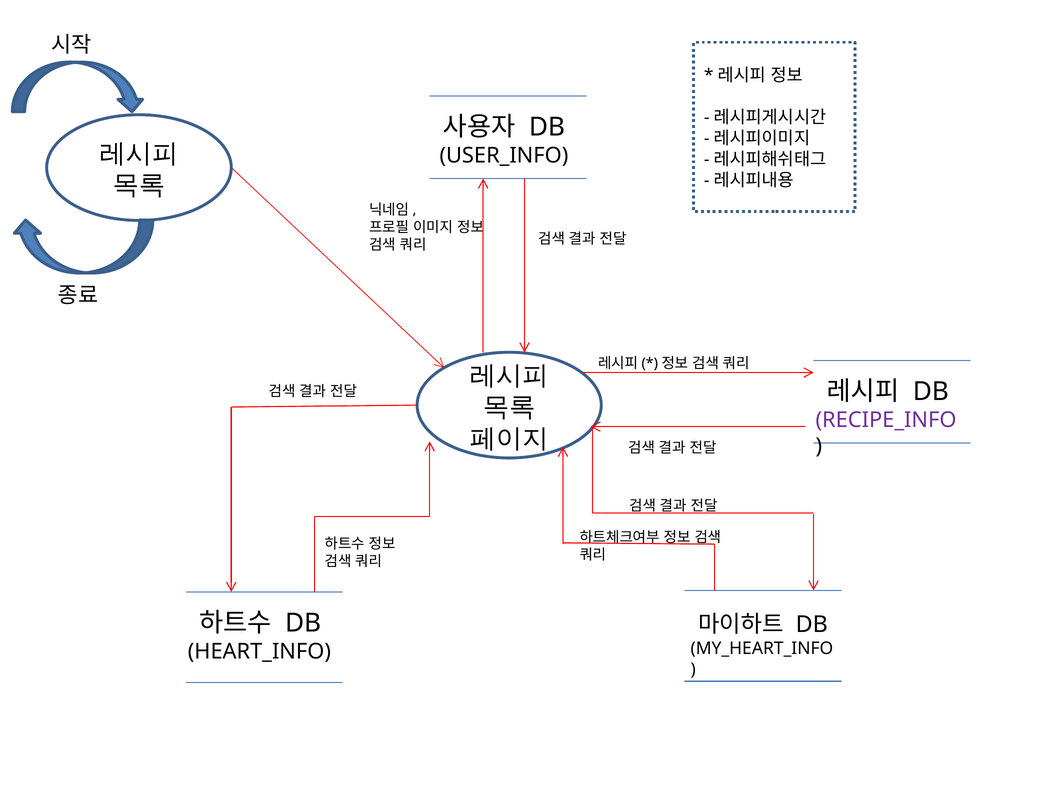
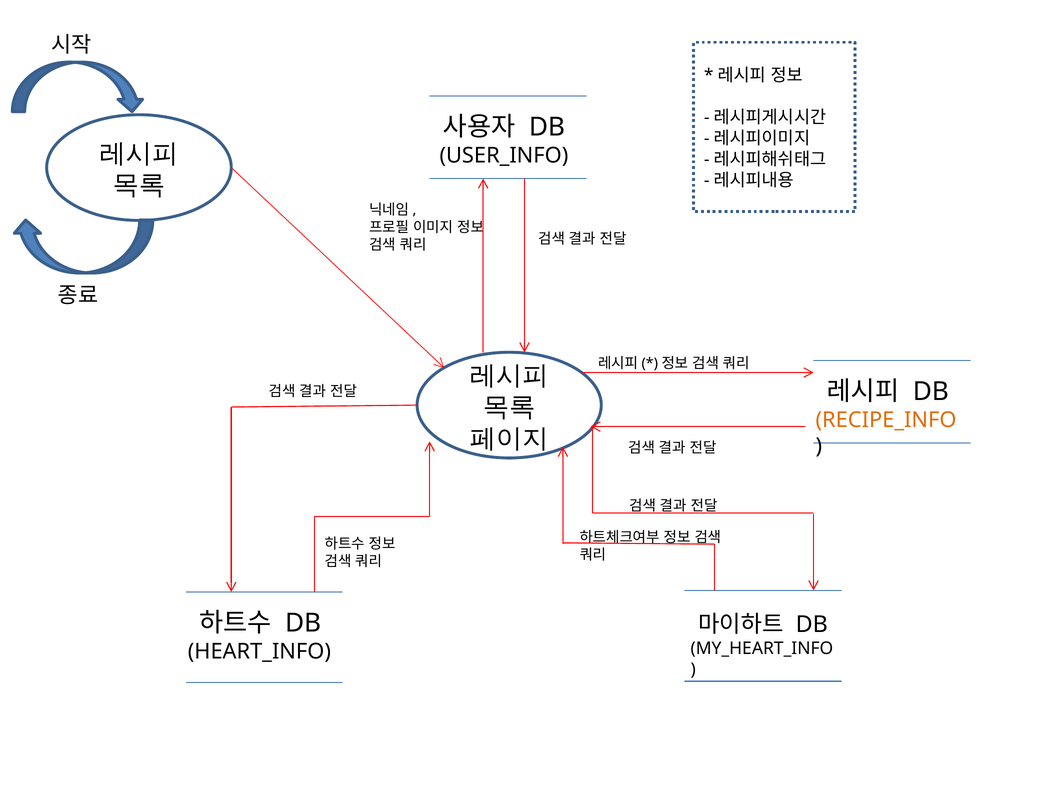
RECIPE_INFO colour: purple -> orange
